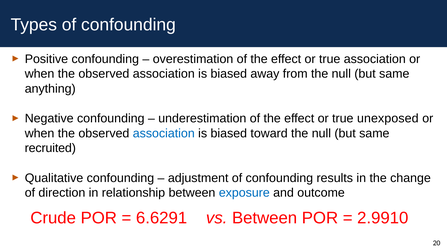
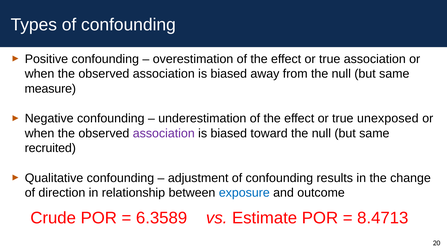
anything: anything -> measure
association at (164, 134) colour: blue -> purple
6.6291: 6.6291 -> 6.3589
vs Between: Between -> Estimate
2.9910: 2.9910 -> 8.4713
